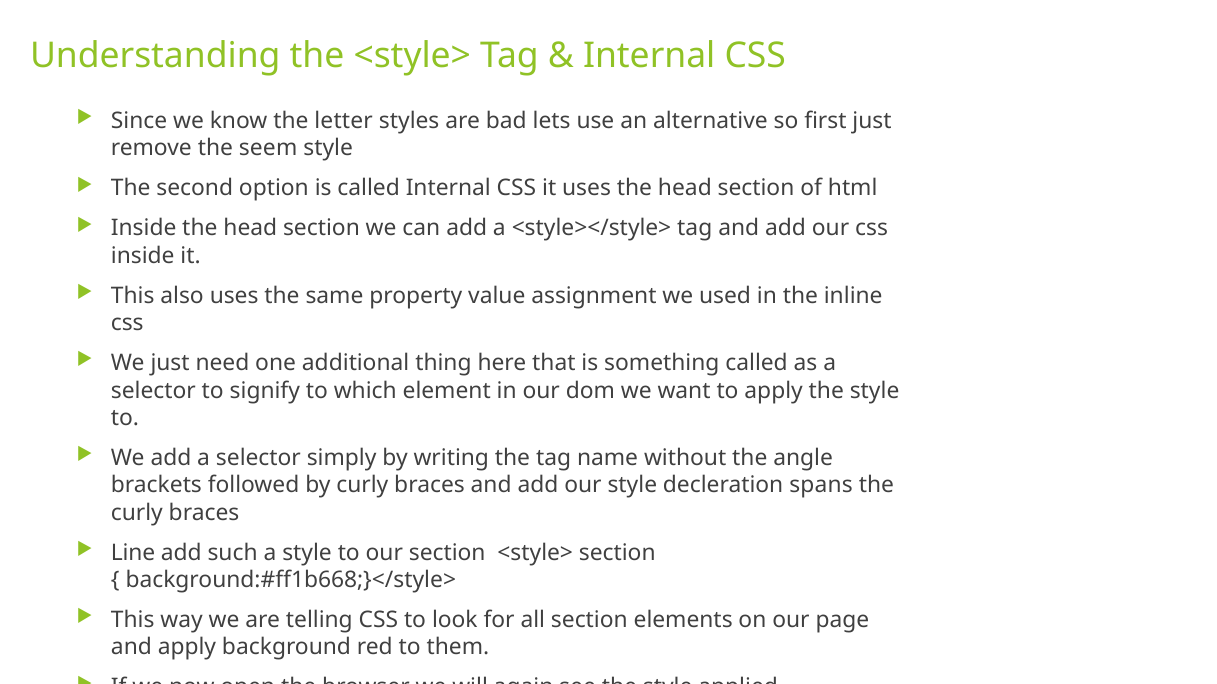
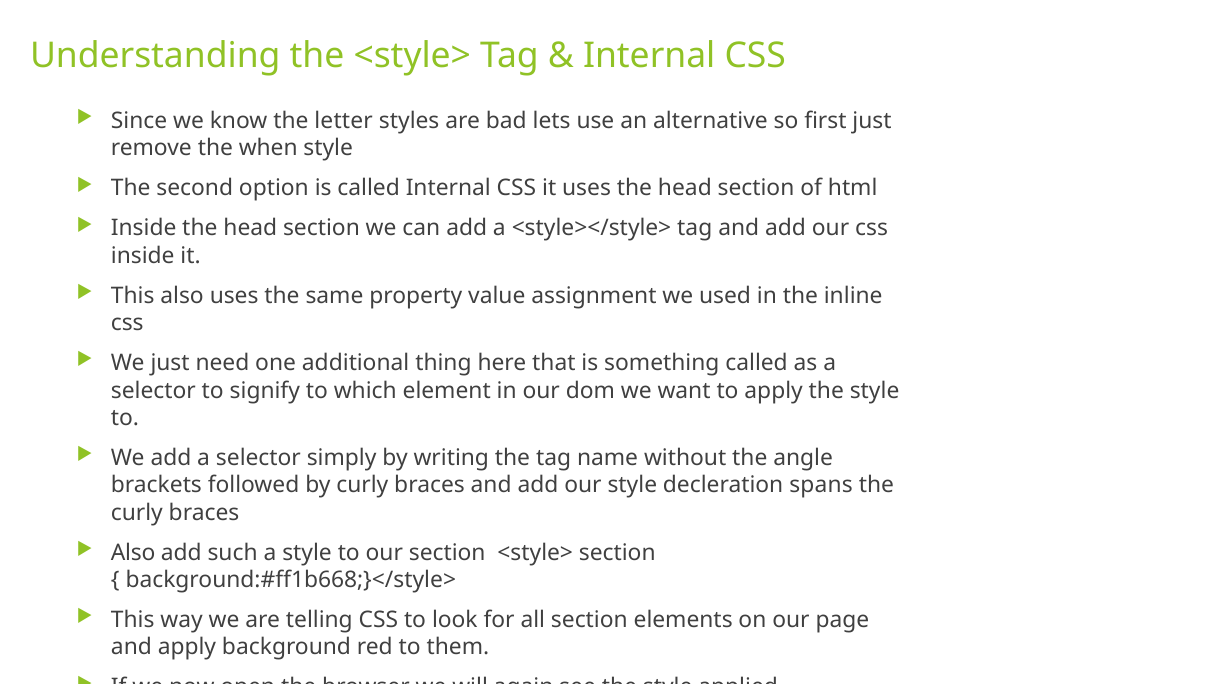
seem: seem -> when
Line at (133, 553): Line -> Also
